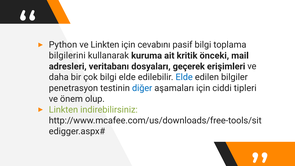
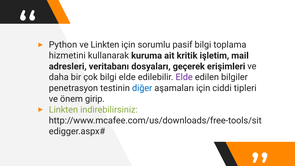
cevabını: cevabını -> sorumlu
bilgilerini: bilgilerini -> hizmetini
önceki: önceki -> işletim
Elde at (184, 77) colour: blue -> purple
olup: olup -> girip
